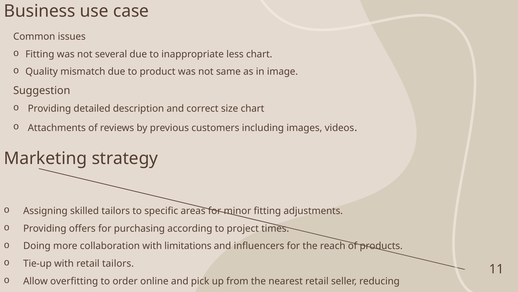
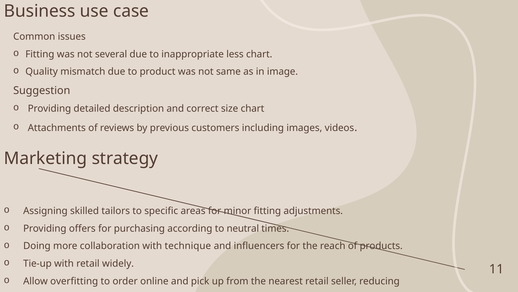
project: project -> neutral
limitations: limitations -> technique
retail tailors: tailors -> widely
